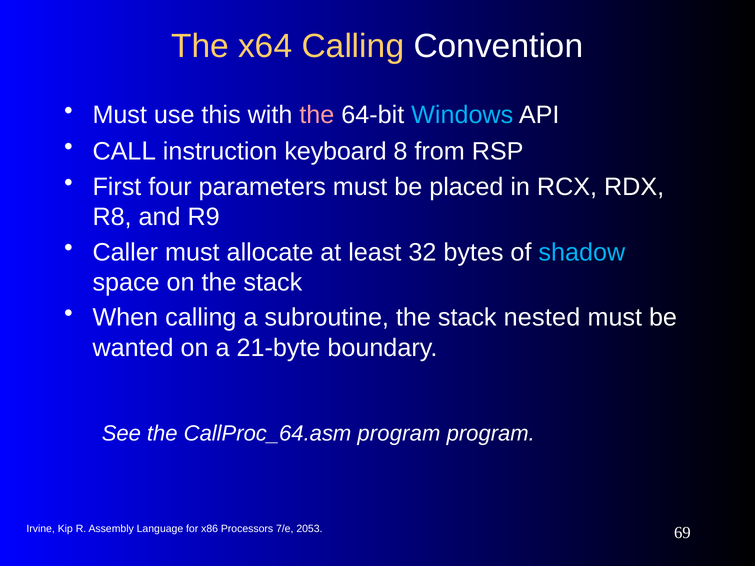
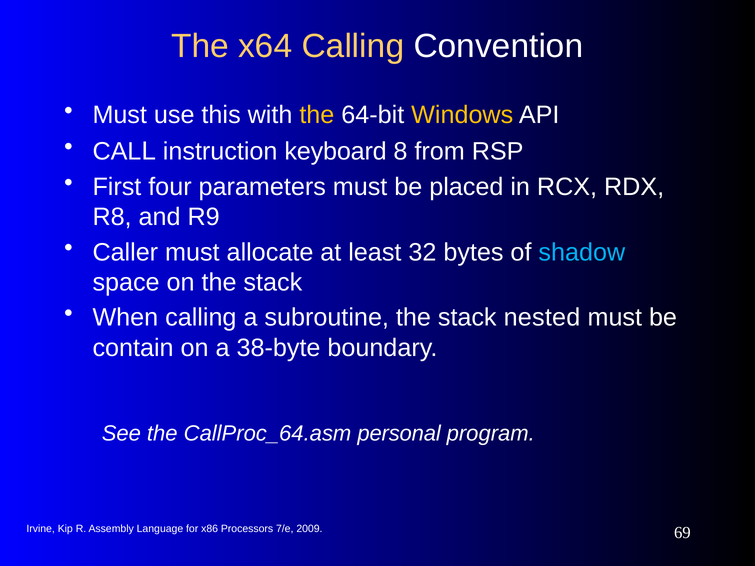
the at (317, 115) colour: pink -> yellow
Windows colour: light blue -> yellow
wanted: wanted -> contain
21-byte: 21-byte -> 38-byte
CallProc_64.asm program: program -> personal
2053: 2053 -> 2009
